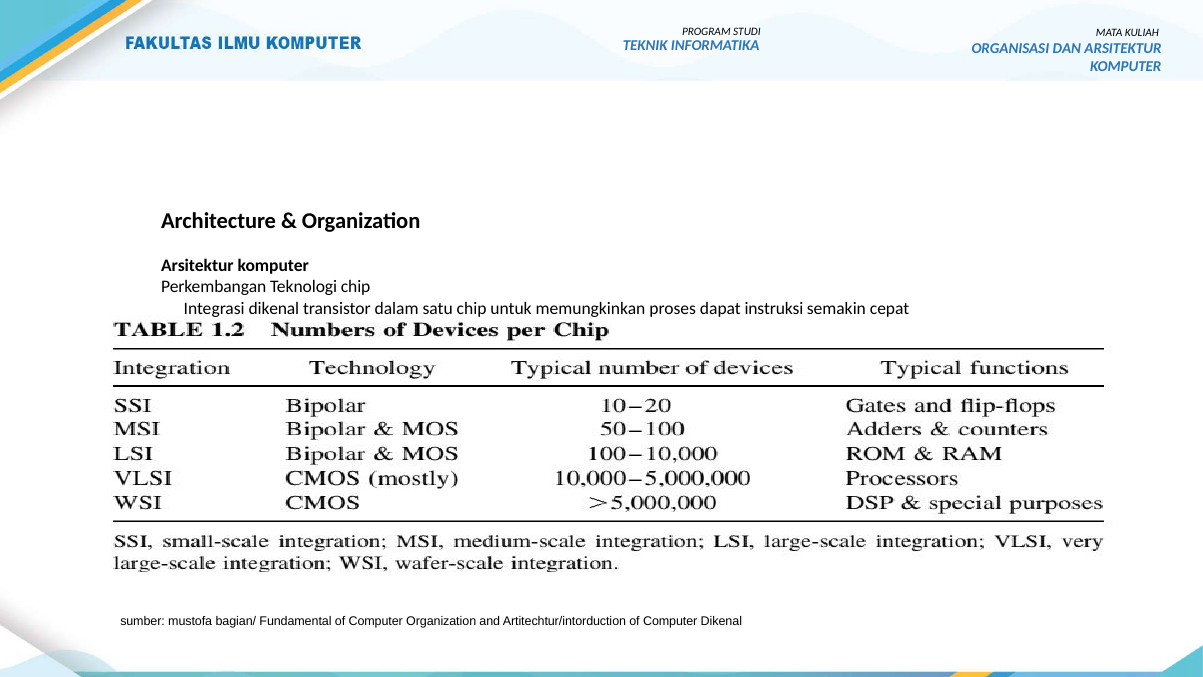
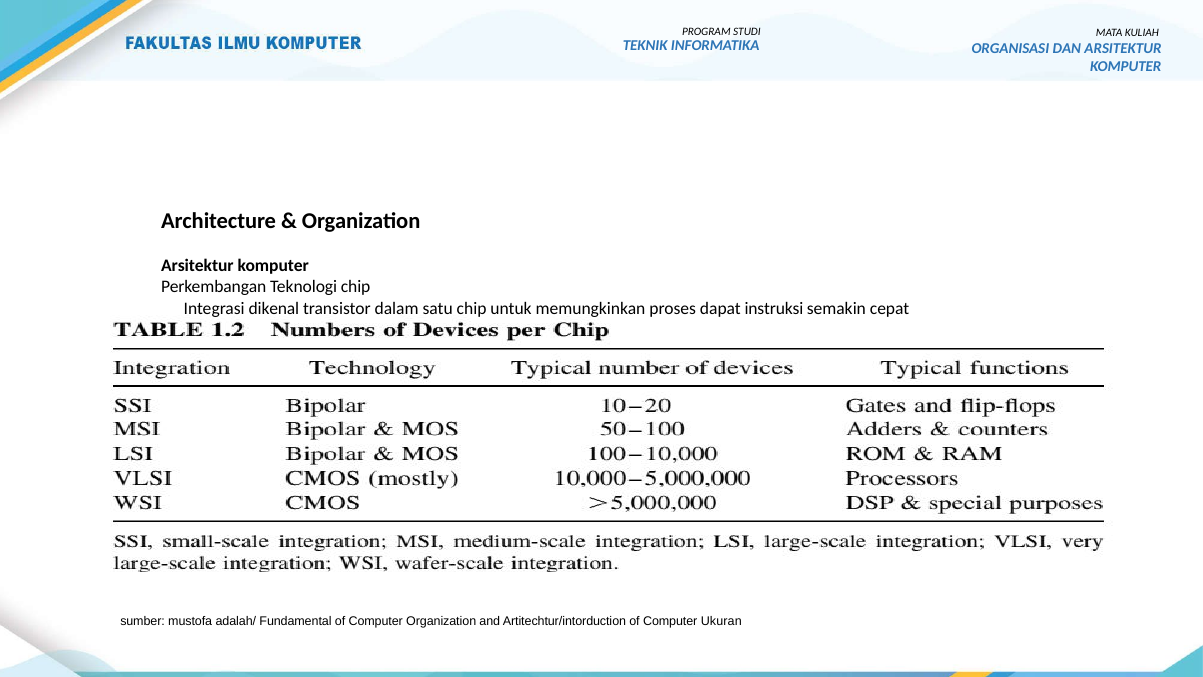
bagian/: bagian/ -> adalah/
Computer Dikenal: Dikenal -> Ukuran
